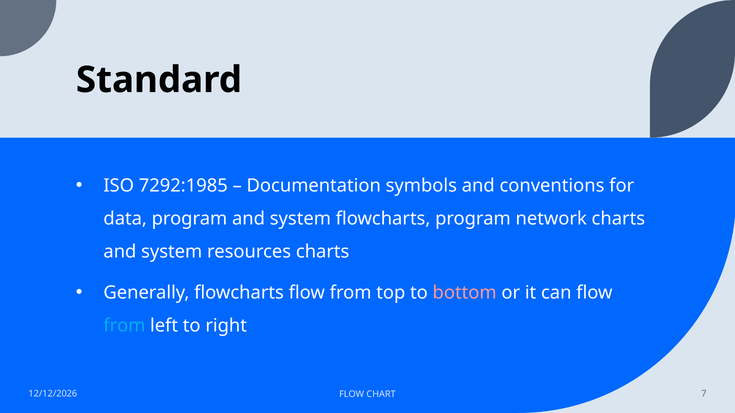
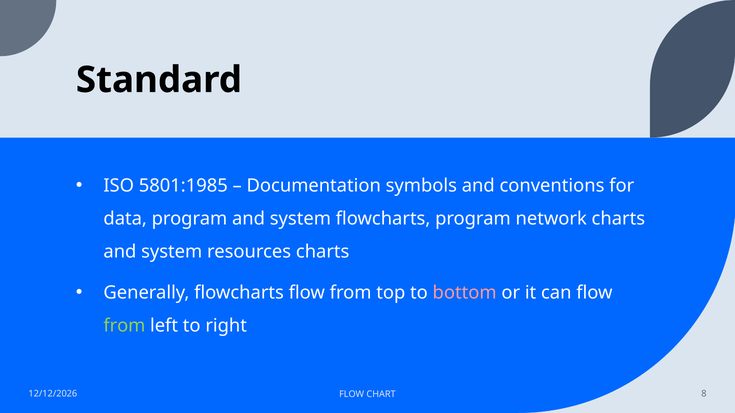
7292:1985: 7292:1985 -> 5801:1985
from at (124, 326) colour: light blue -> light green
7: 7 -> 8
